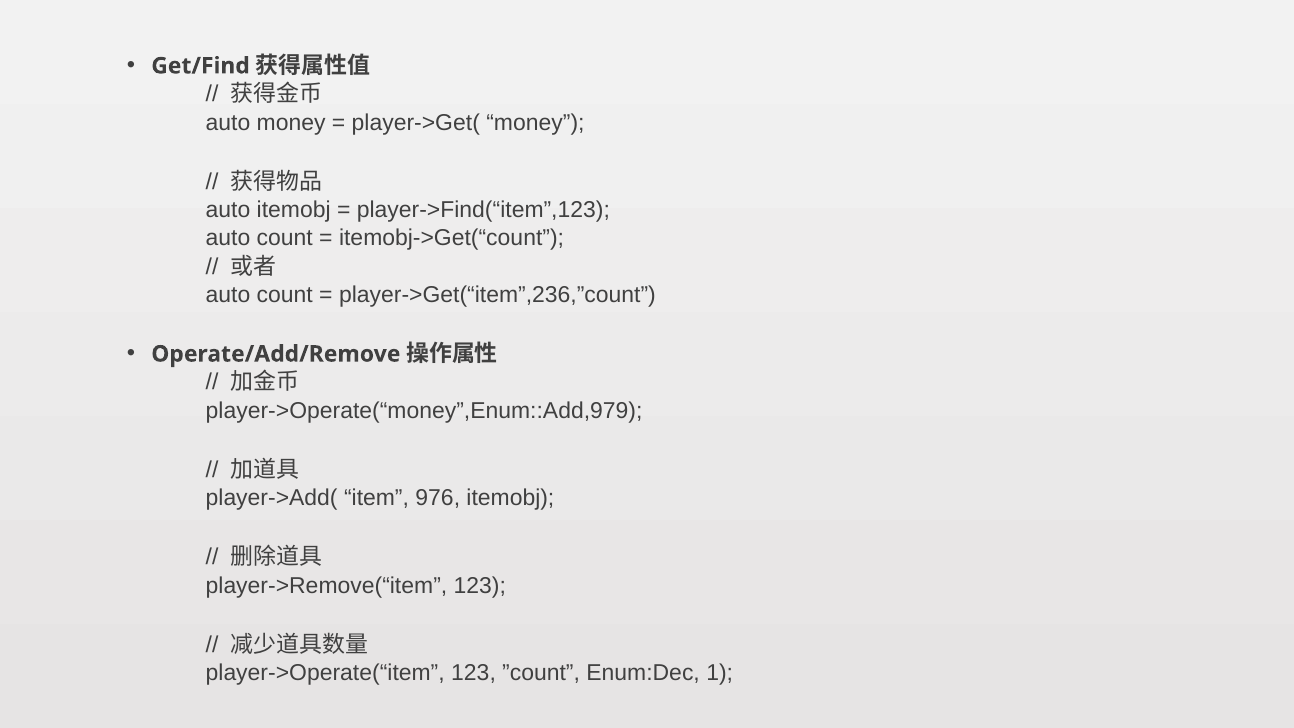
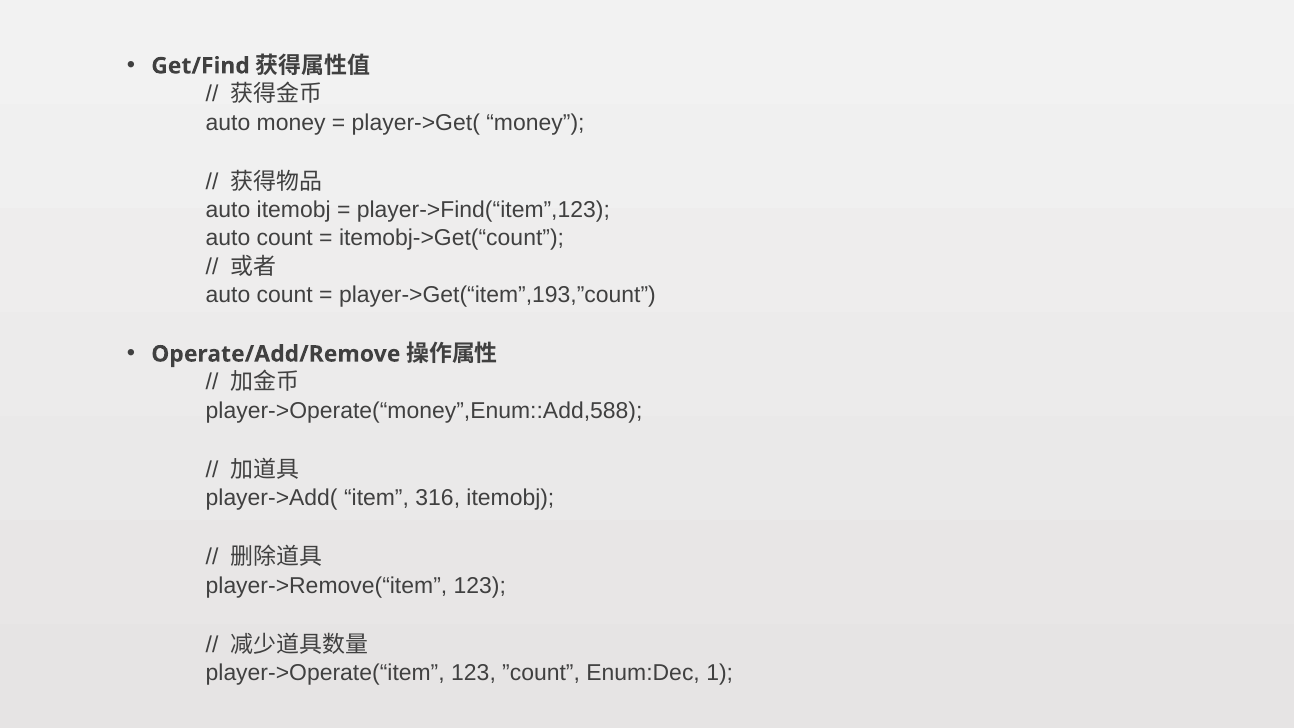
player->Get(“item”,236,”count: player->Get(“item”,236,”count -> player->Get(“item”,193,”count
player->Operate(“money”,Enum::Add,979: player->Operate(“money”,Enum::Add,979 -> player->Operate(“money”,Enum::Add,588
976: 976 -> 316
